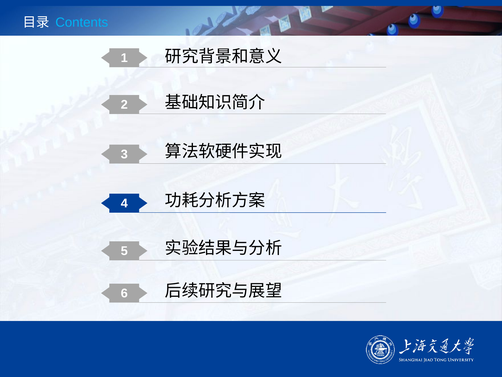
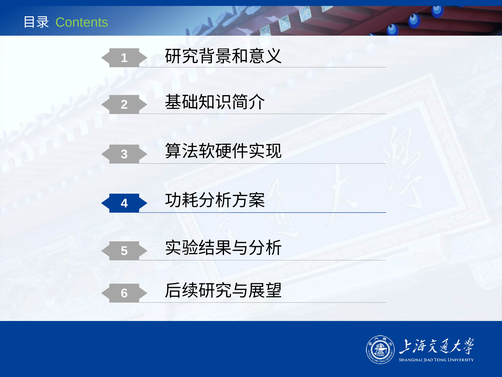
Contents colour: light blue -> light green
